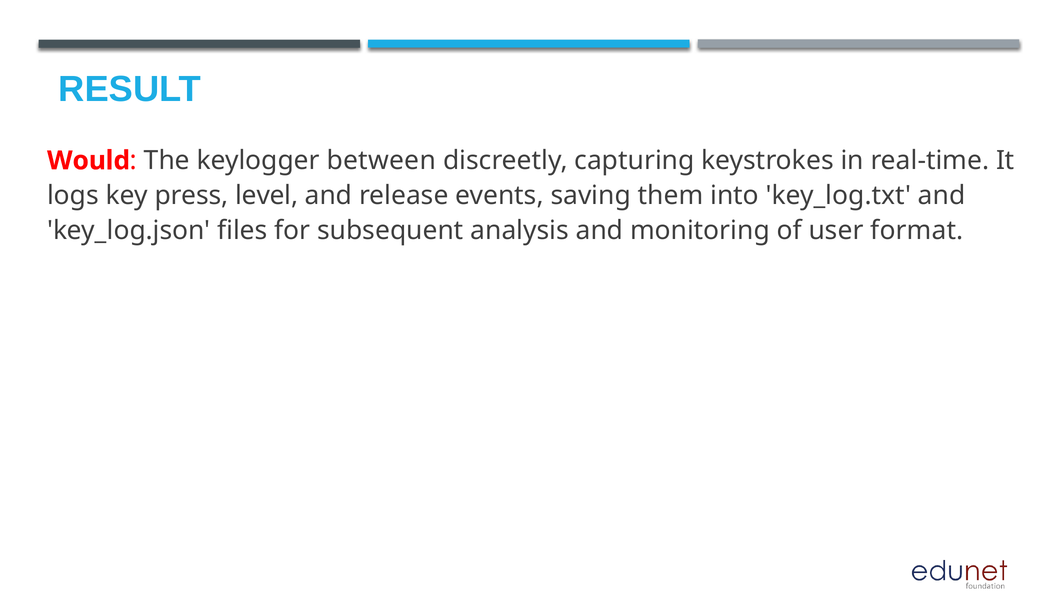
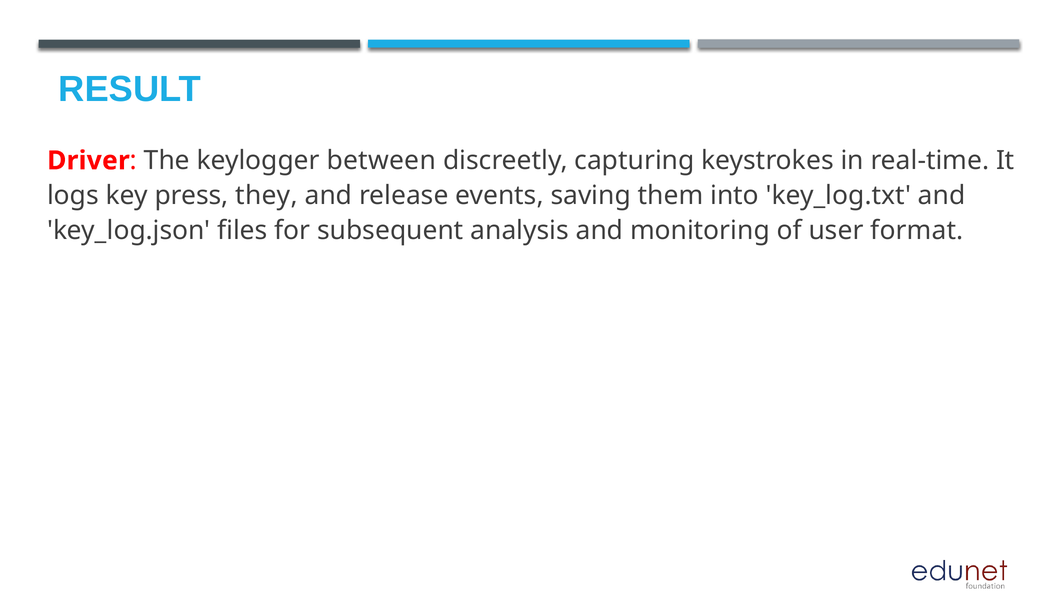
Would: Would -> Driver
level: level -> they
